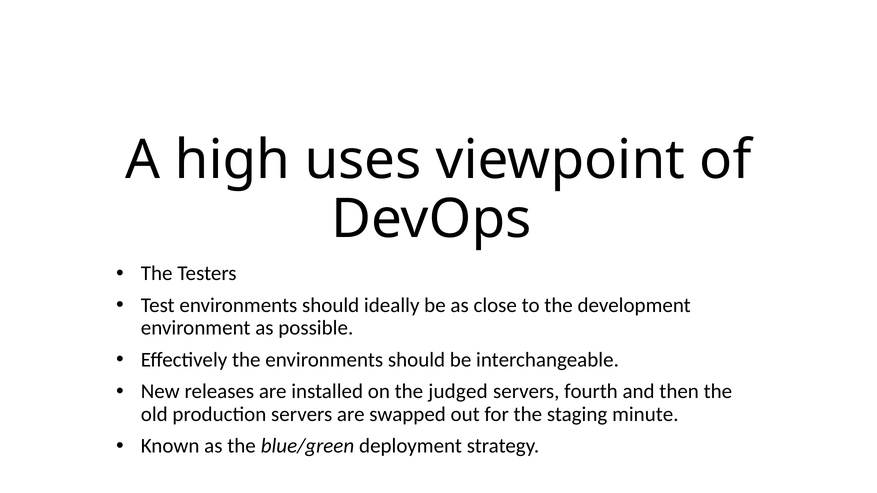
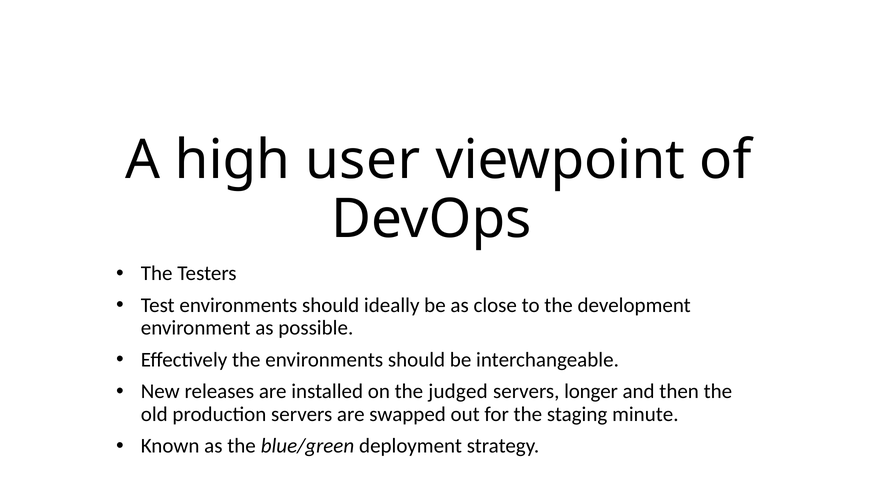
uses: uses -> user
fourth: fourth -> longer
